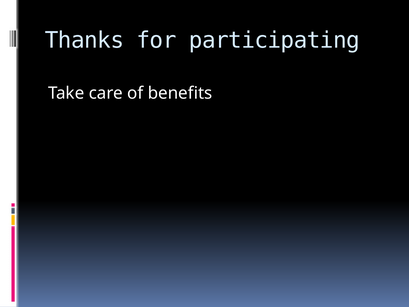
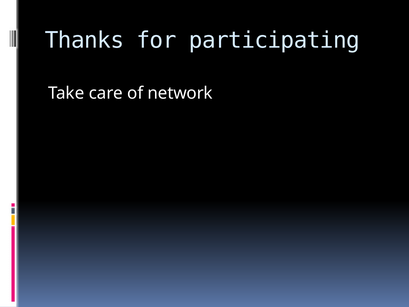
benefits: benefits -> network
